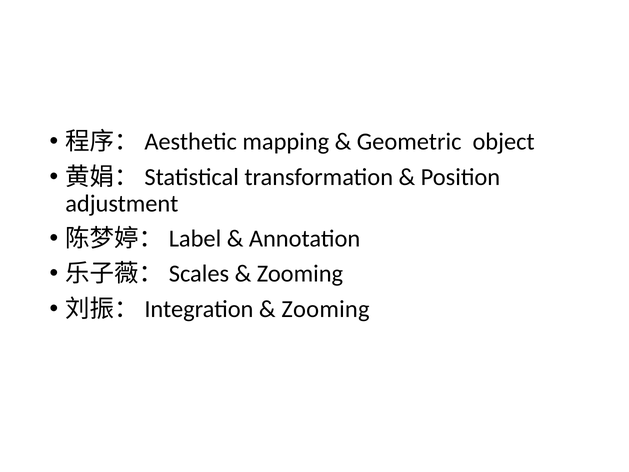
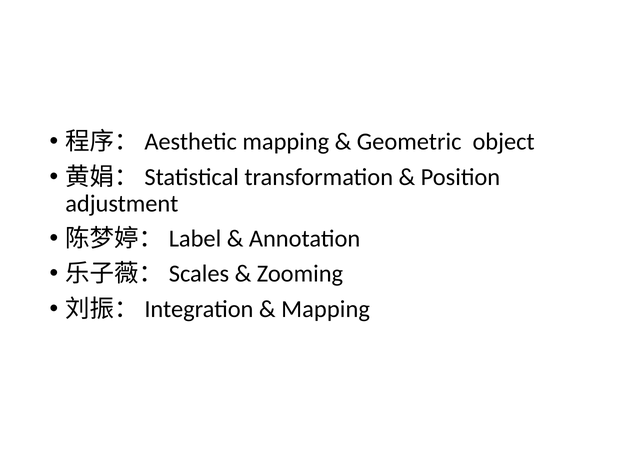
Zooming at (325, 309): Zooming -> Mapping
